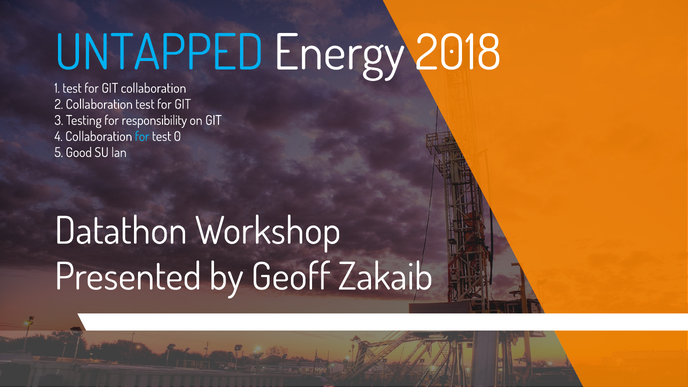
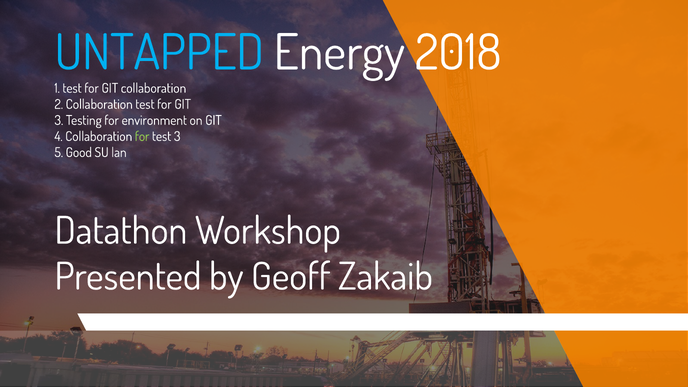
responsibility: responsibility -> environment
for at (142, 137) colour: light blue -> light green
test 0: 0 -> 3
